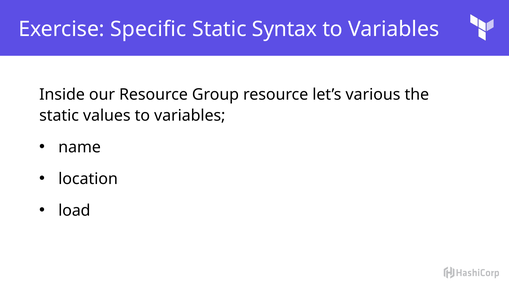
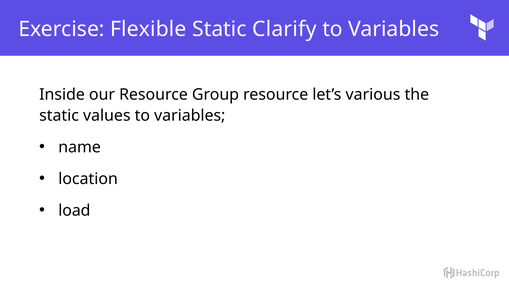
Specific: Specific -> Flexible
Syntax: Syntax -> Clarify
